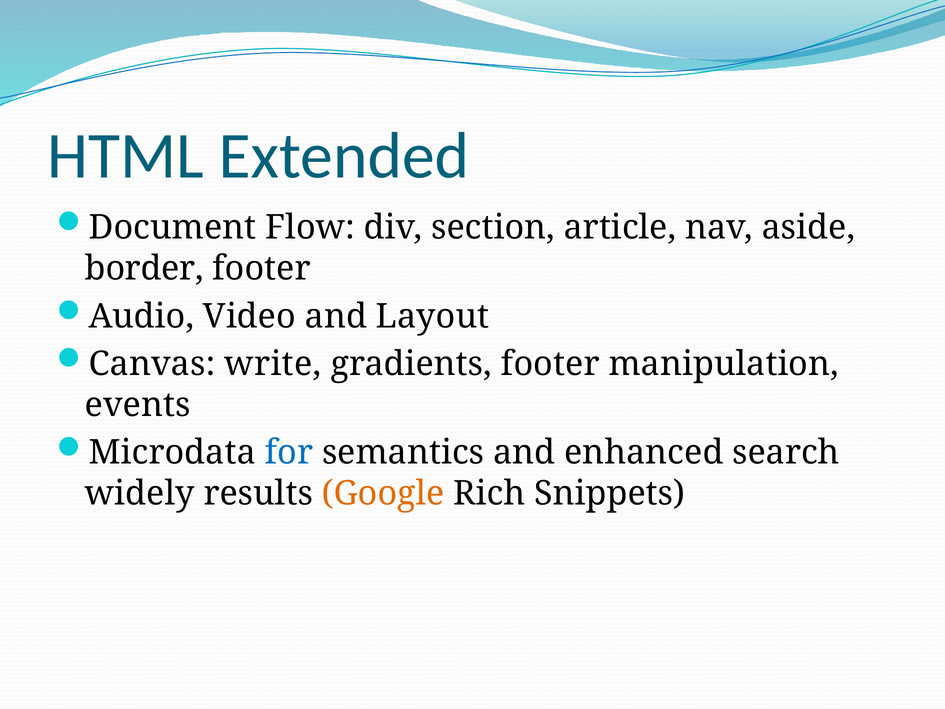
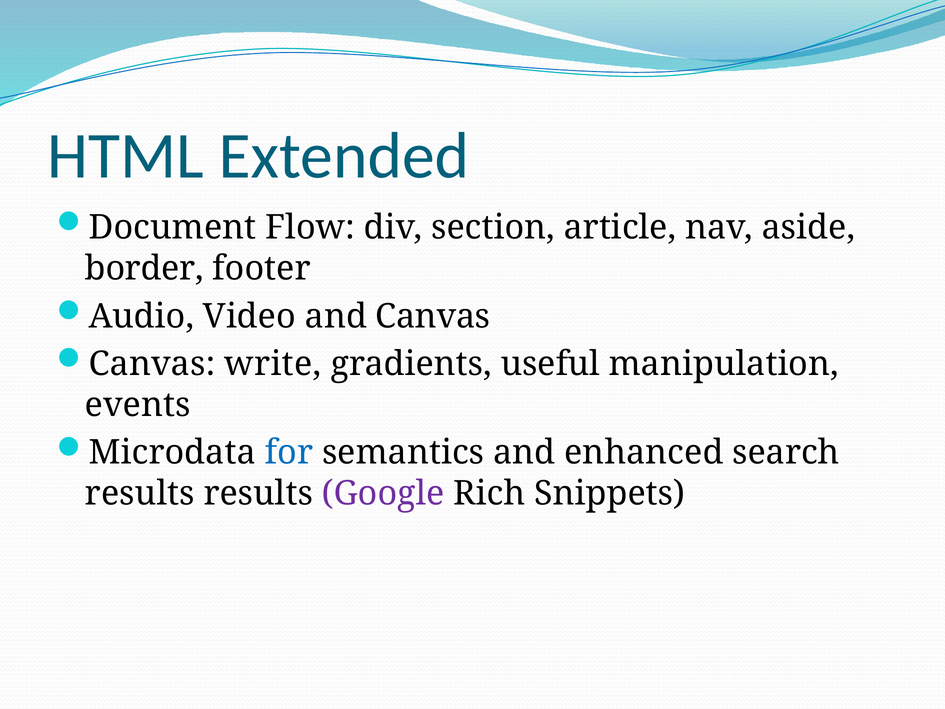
and Layout: Layout -> Canvas
gradients footer: footer -> useful
widely at (140, 493): widely -> results
Google colour: orange -> purple
